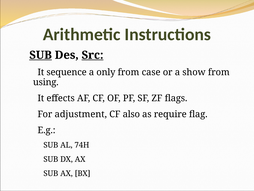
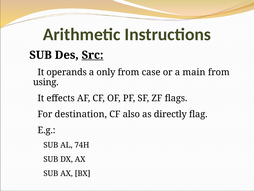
SUB underline: present -> none
sequence: sequence -> operands
show: show -> main
adjustment: adjustment -> destination
require: require -> directly
